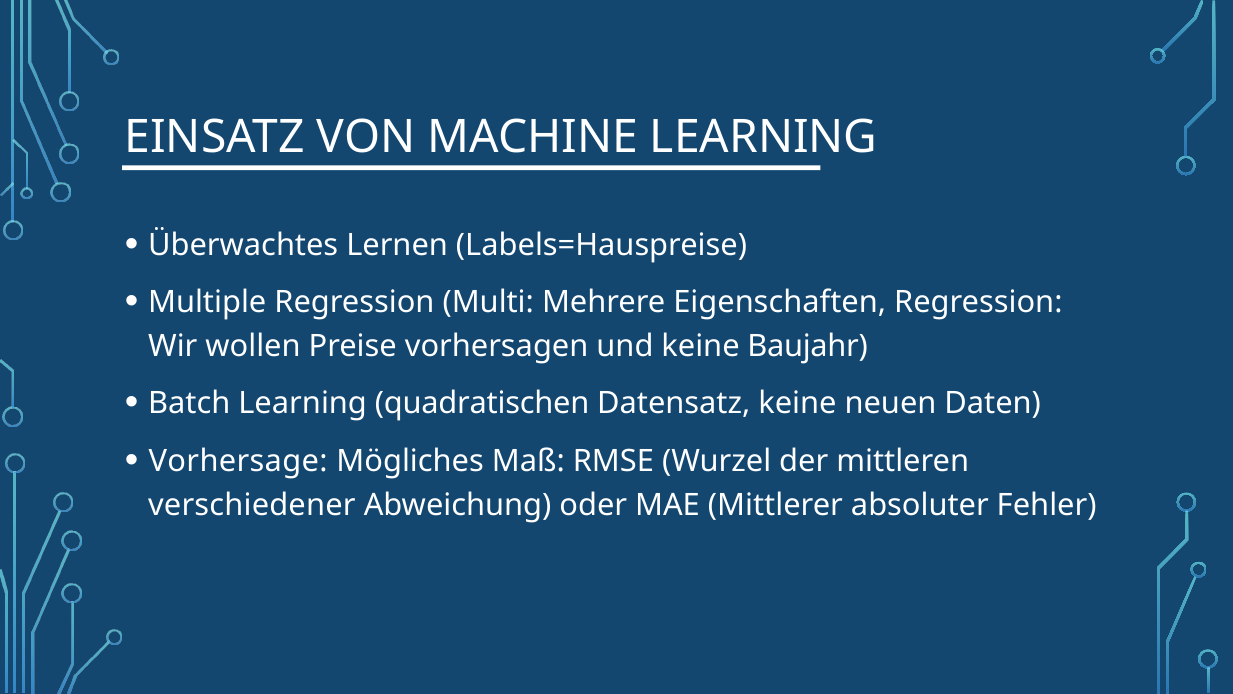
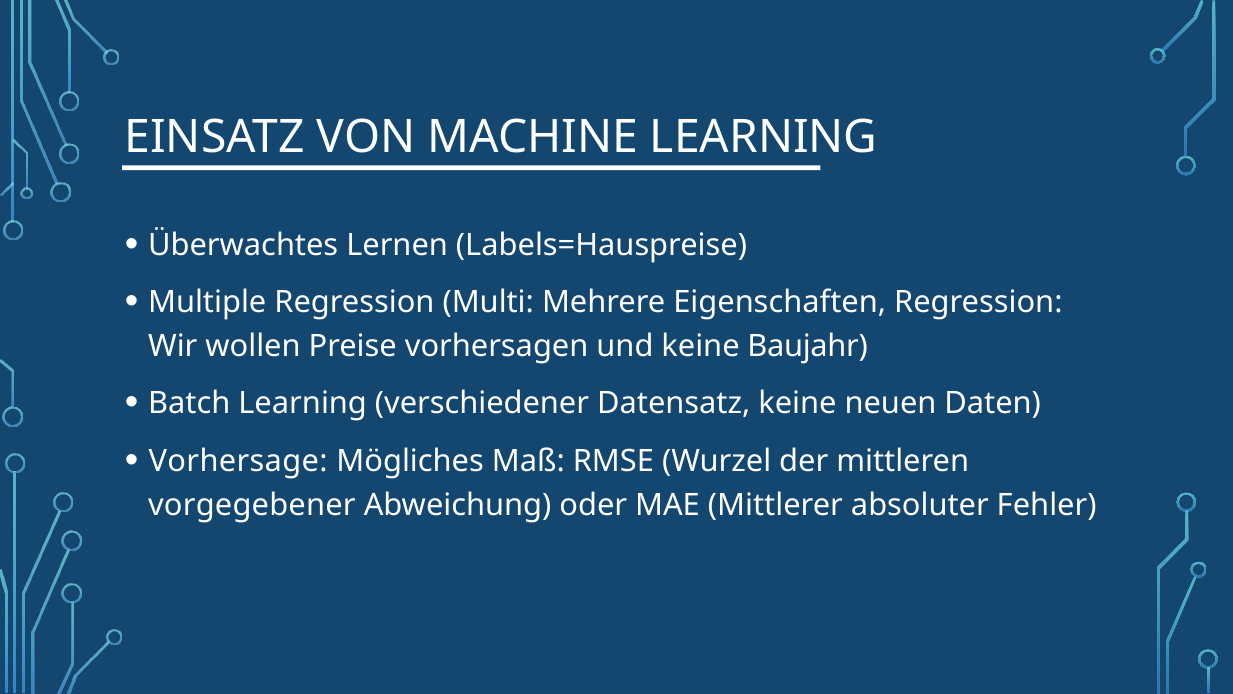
quadratischen: quadratischen -> verschiedener
verschiedener: verschiedener -> vorgegebener
